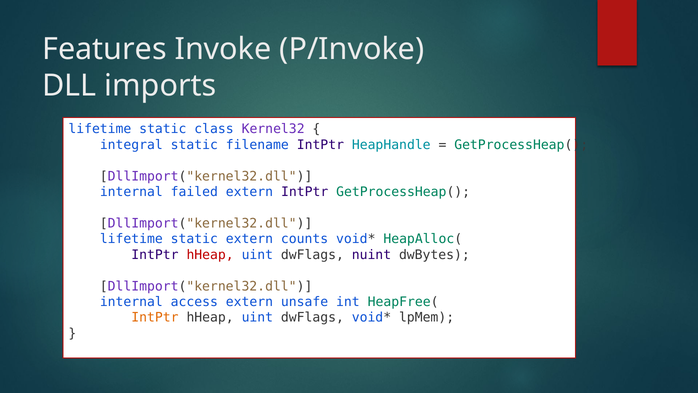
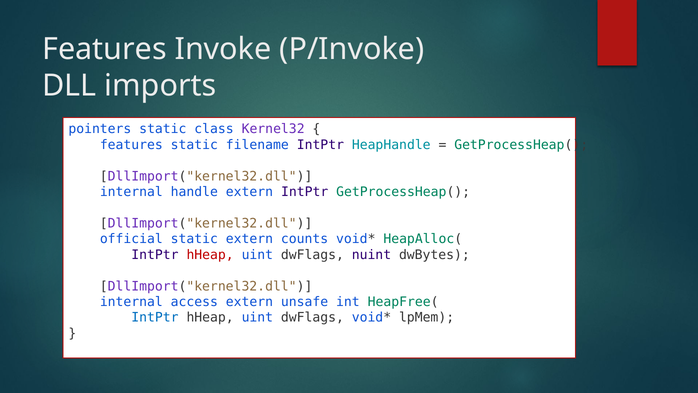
lifetime at (100, 129): lifetime -> pointers
integral at (131, 145): integral -> features
failed: failed -> handle
lifetime at (131, 239): lifetime -> official
IntPtr at (155, 317) colour: orange -> blue
